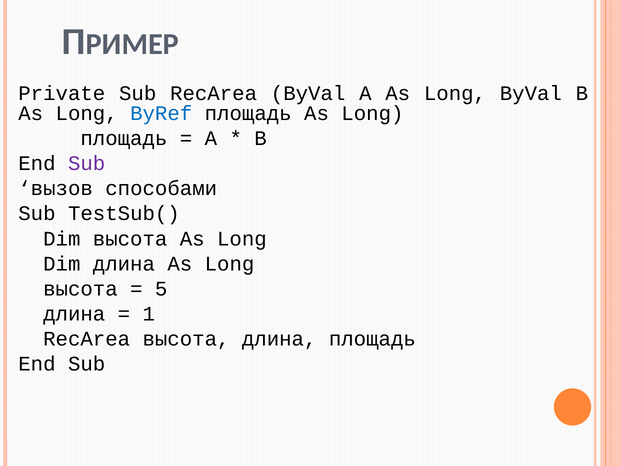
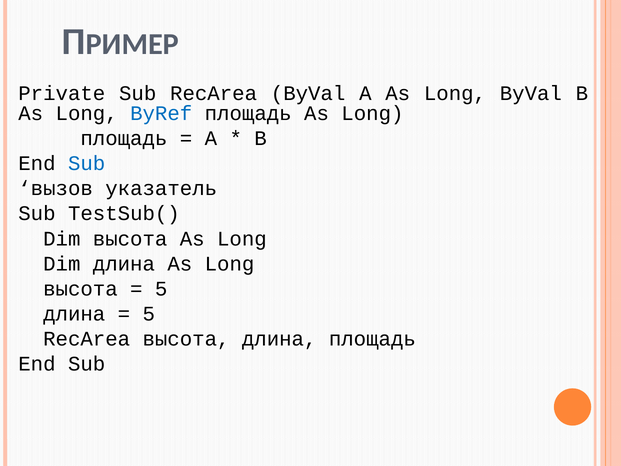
Sub at (87, 163) colour: purple -> blue
способами: способами -> указатель
1 at (149, 314): 1 -> 5
